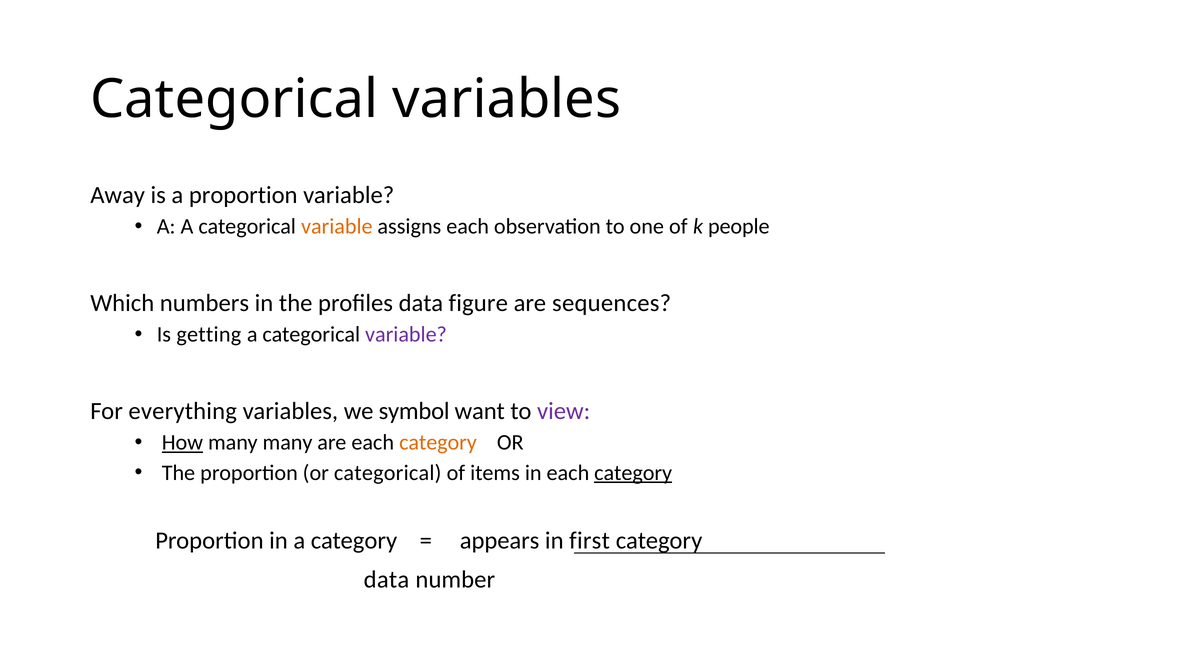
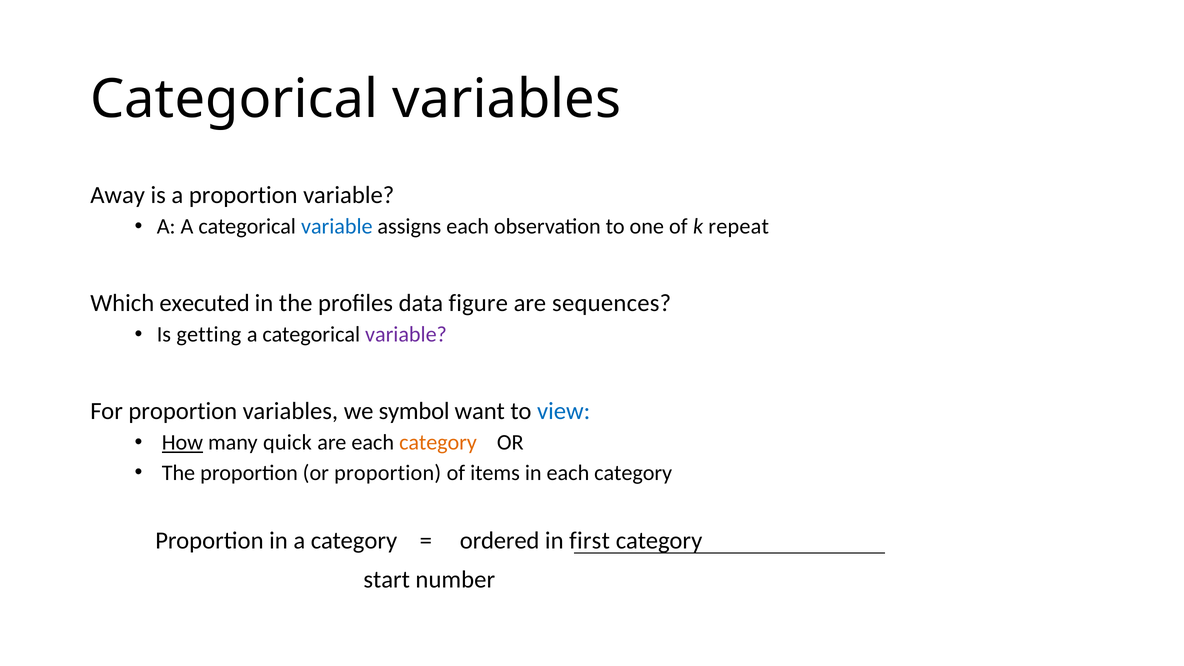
variable at (337, 226) colour: orange -> blue
people: people -> repeat
numbers: numbers -> executed
For everything: everything -> proportion
view colour: purple -> blue
many many: many -> quick
or categorical: categorical -> proportion
category at (633, 473) underline: present -> none
appears: appears -> ordered
data at (387, 579): data -> start
